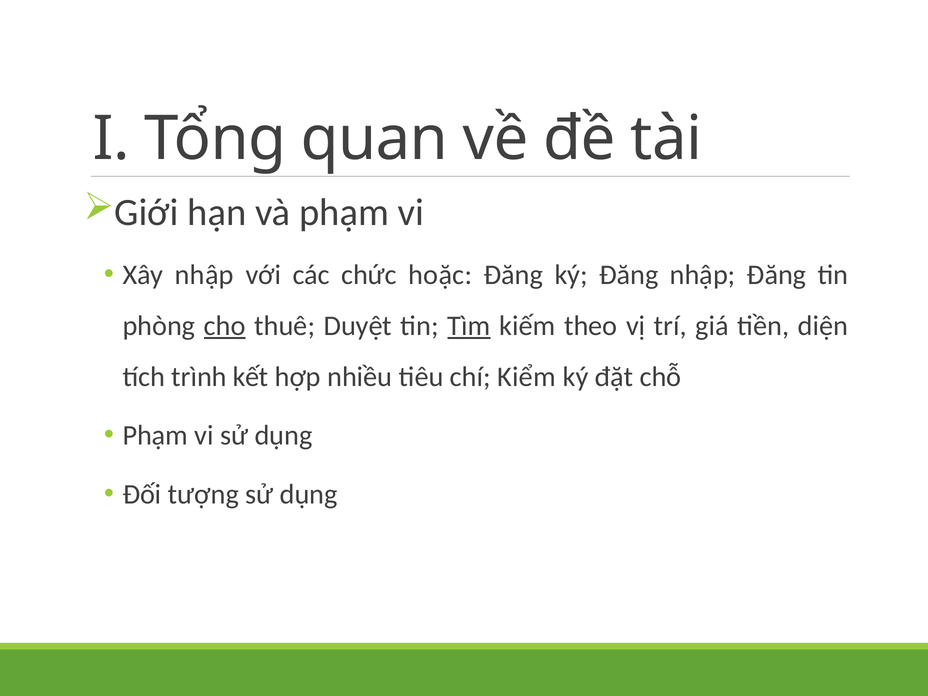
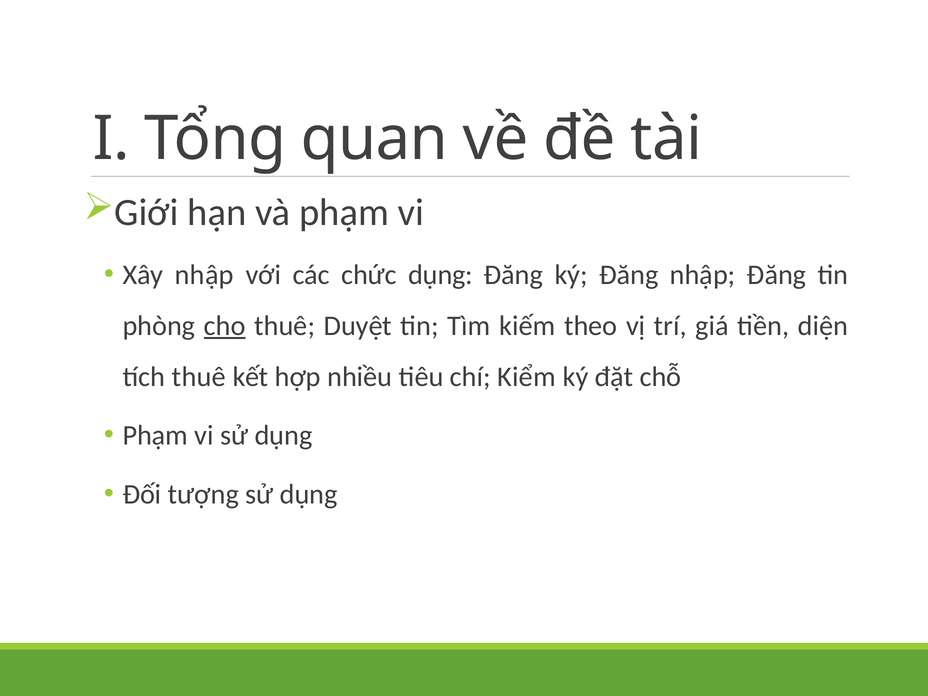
chức hoặc: hoặc -> dụng
Tìm underline: present -> none
tích trình: trình -> thuê
